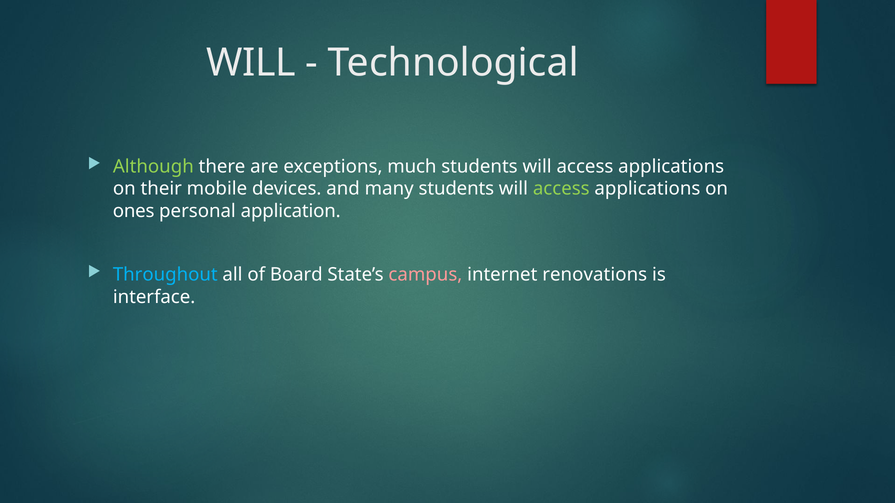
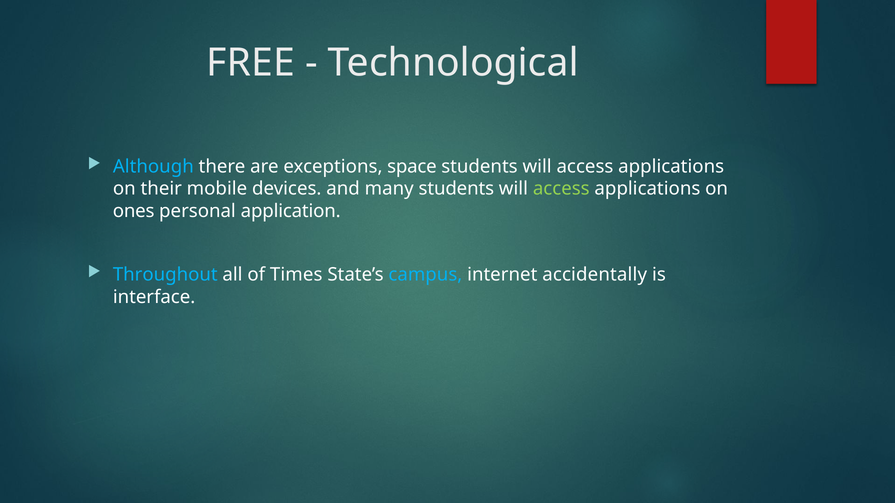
WILL at (251, 63): WILL -> FREE
Although colour: light green -> light blue
much: much -> space
Board: Board -> Times
campus colour: pink -> light blue
renovations: renovations -> accidentally
